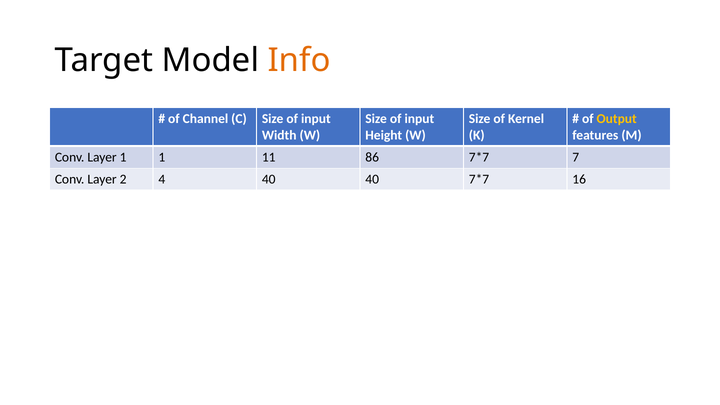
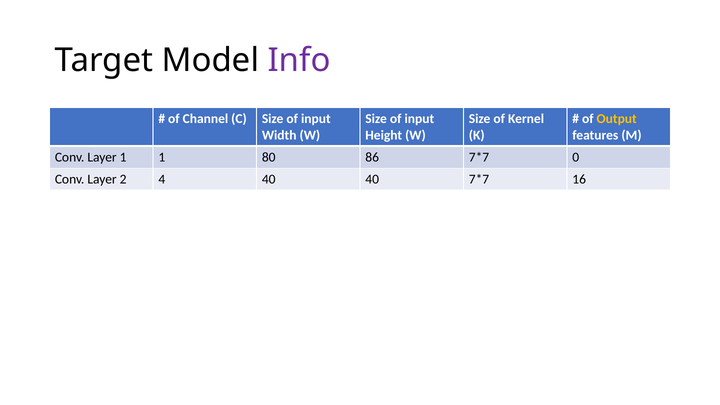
Info colour: orange -> purple
11: 11 -> 80
7: 7 -> 0
